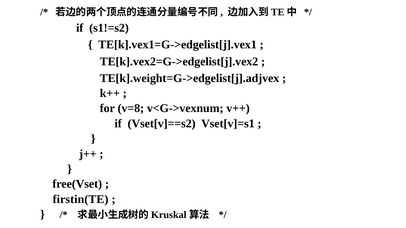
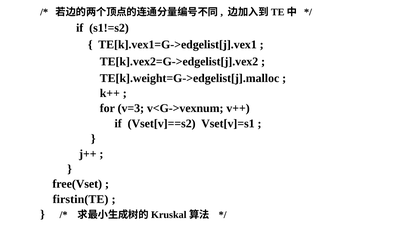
TE[k].weight=G->edgelist[j].adjvex: TE[k].weight=G->edgelist[j].adjvex -> TE[k].weight=G->edgelist[j].malloc
v=8: v=8 -> v=3
